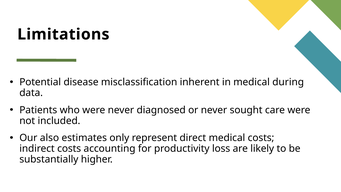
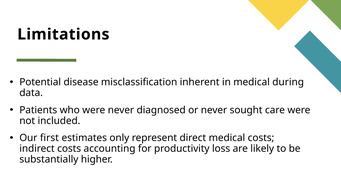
also: also -> first
